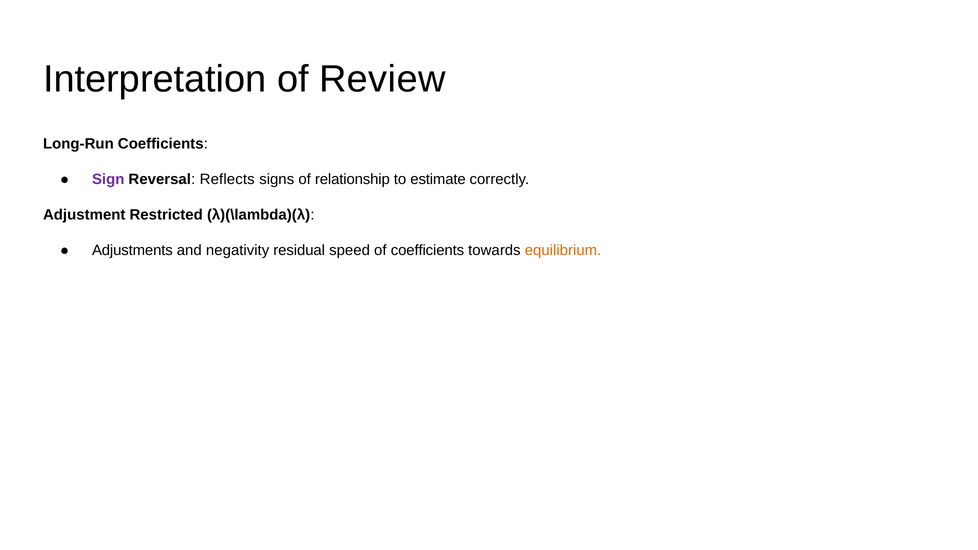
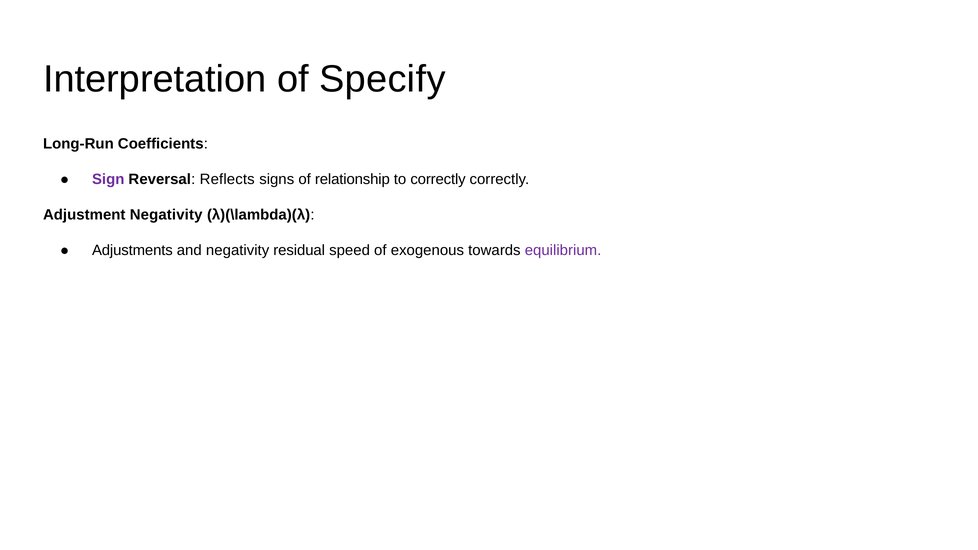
Review: Review -> Specify
to estimate: estimate -> correctly
Adjustment Restricted: Restricted -> Negativity
of coefficients: coefficients -> exogenous
equilibrium colour: orange -> purple
